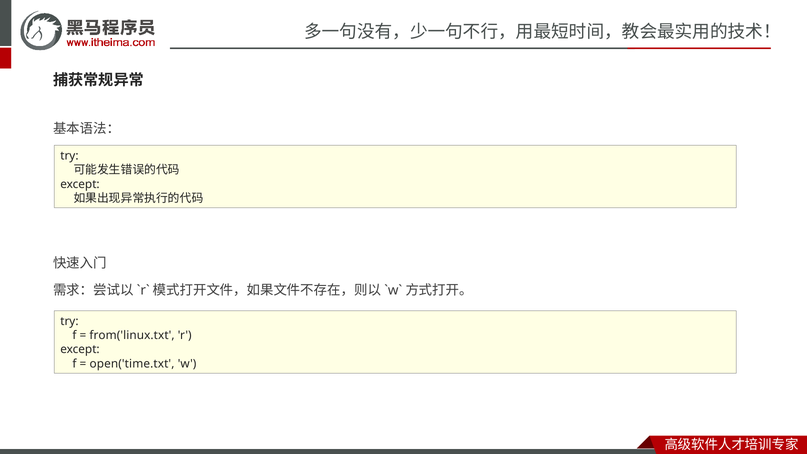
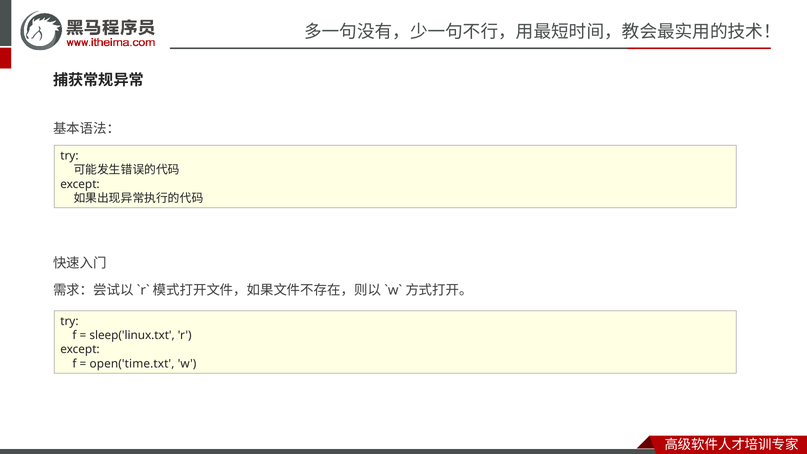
from('linux.txt: from('linux.txt -> sleep('linux.txt
